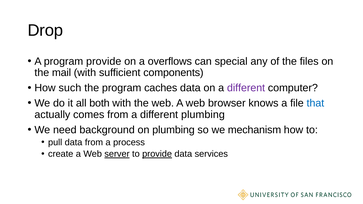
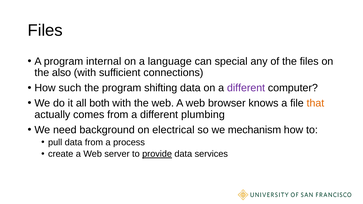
Drop at (45, 30): Drop -> Files
program provide: provide -> internal
overflows: overflows -> language
mail: mail -> also
components: components -> connections
caches: caches -> shifting
that colour: blue -> orange
on plumbing: plumbing -> electrical
server underline: present -> none
